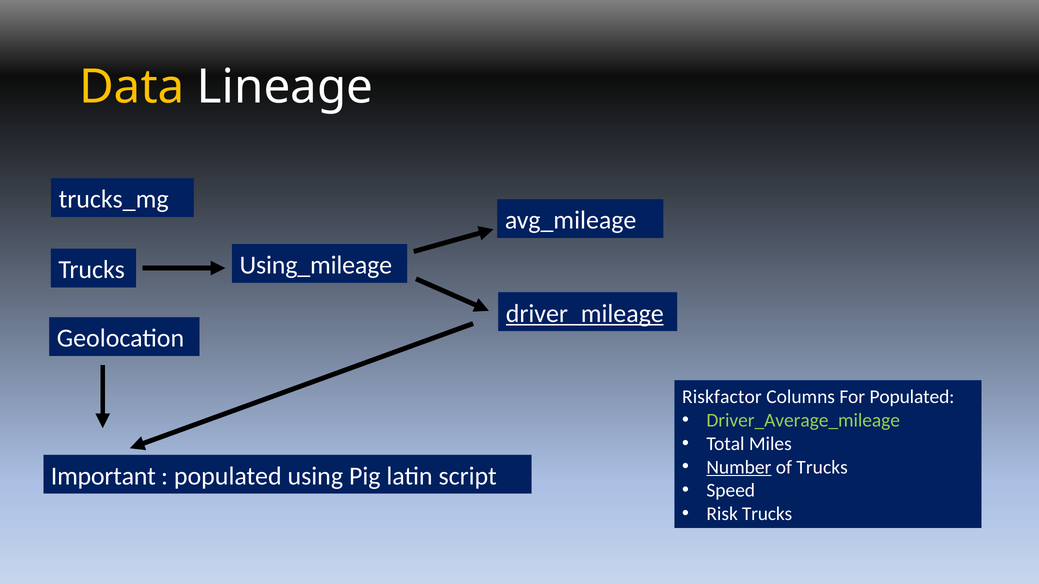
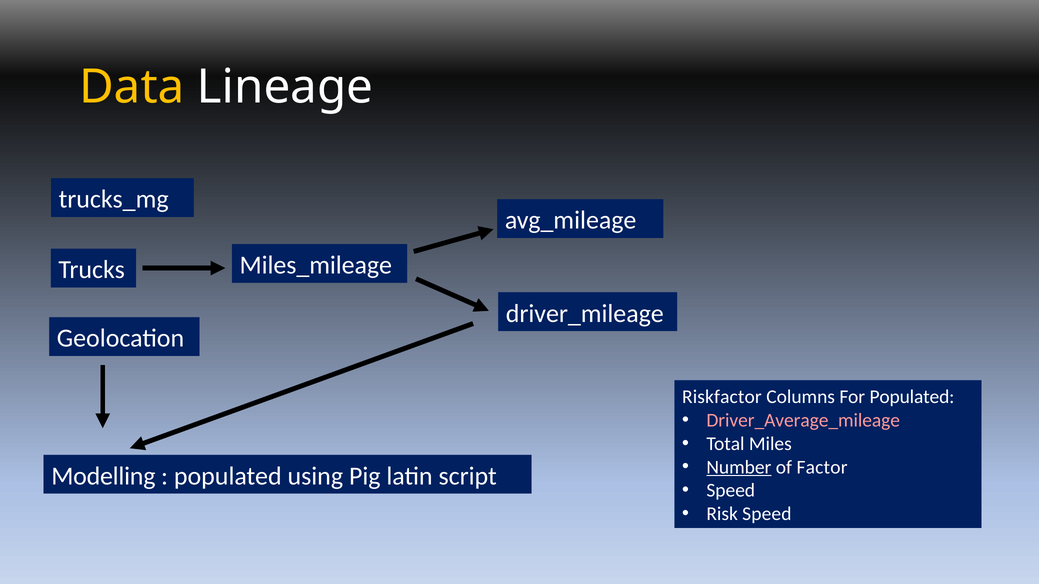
Using_mileage: Using_mileage -> Miles_mileage
driver_mileage underline: present -> none
Driver_Average_mileage colour: light green -> pink
of Trucks: Trucks -> Factor
Important: Important -> Modelling
Risk Trucks: Trucks -> Speed
